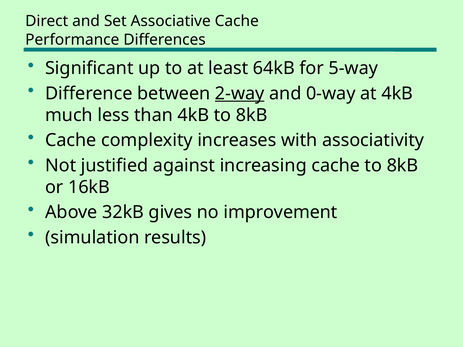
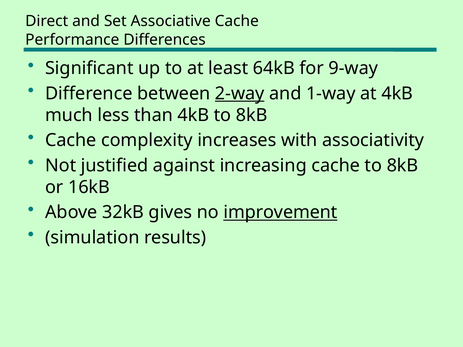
5-way: 5-way -> 9-way
0-way: 0-way -> 1-way
improvement underline: none -> present
